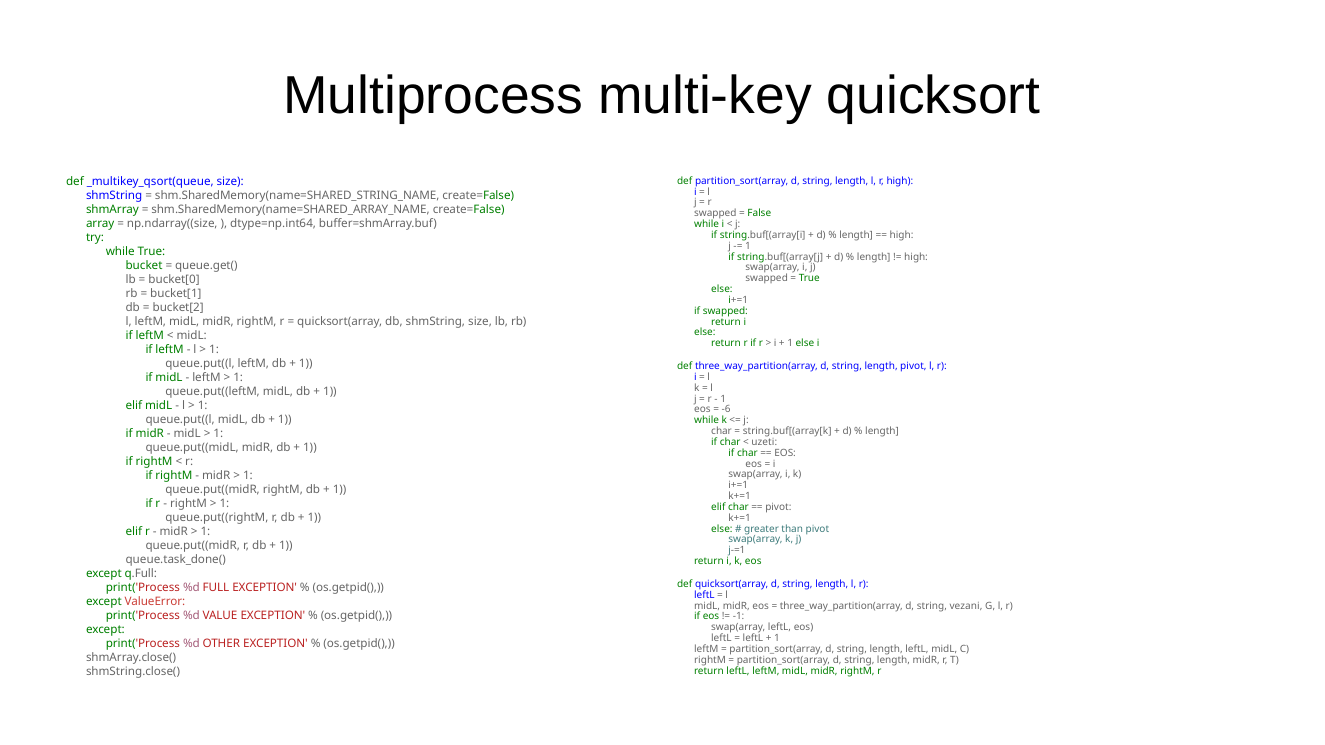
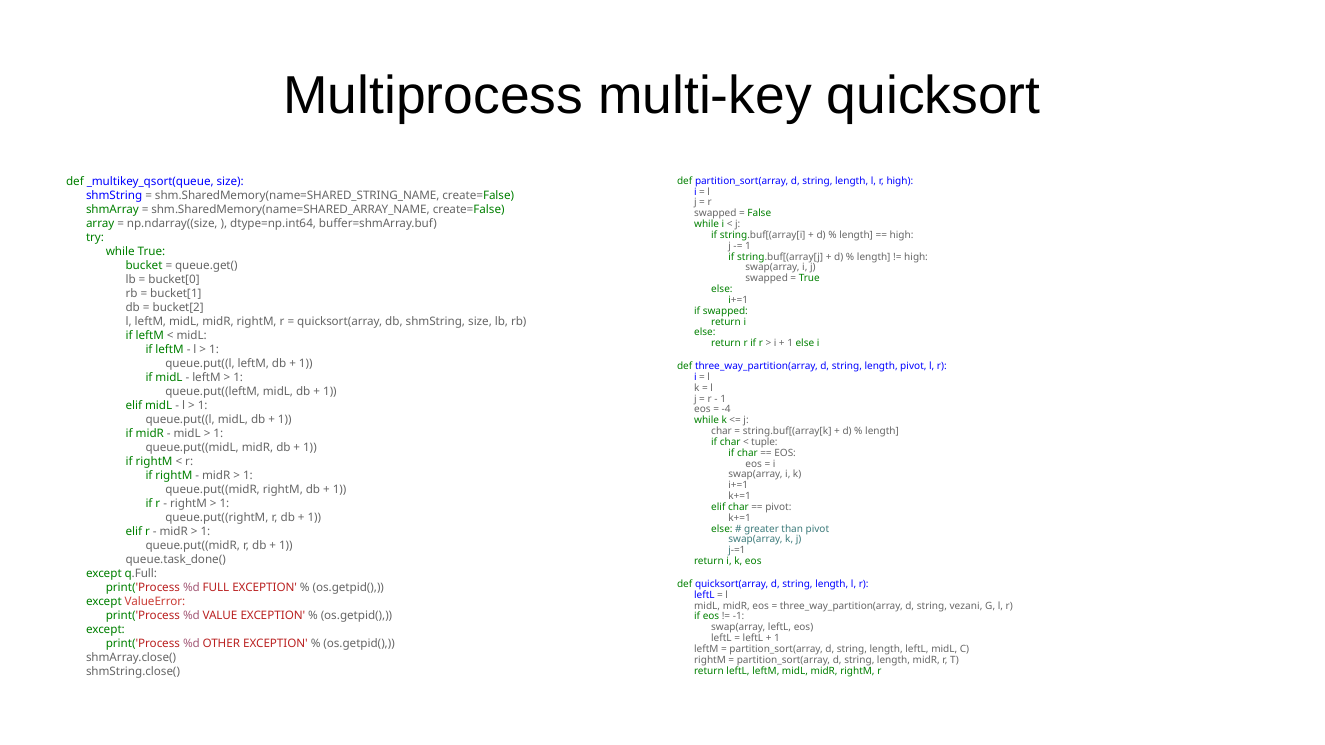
-6: -6 -> -4
uzeti: uzeti -> tuple
